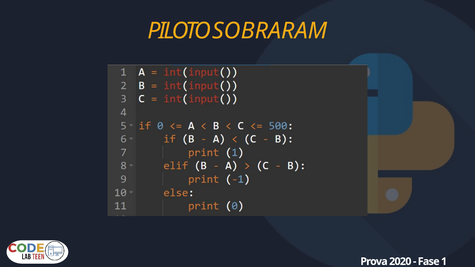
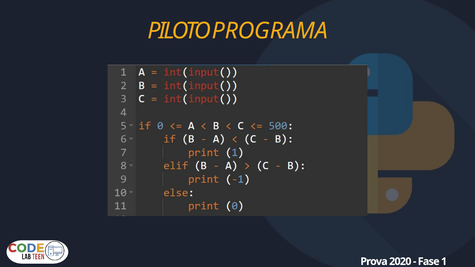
SOBRARAM: SOBRARAM -> PROGRAMA
